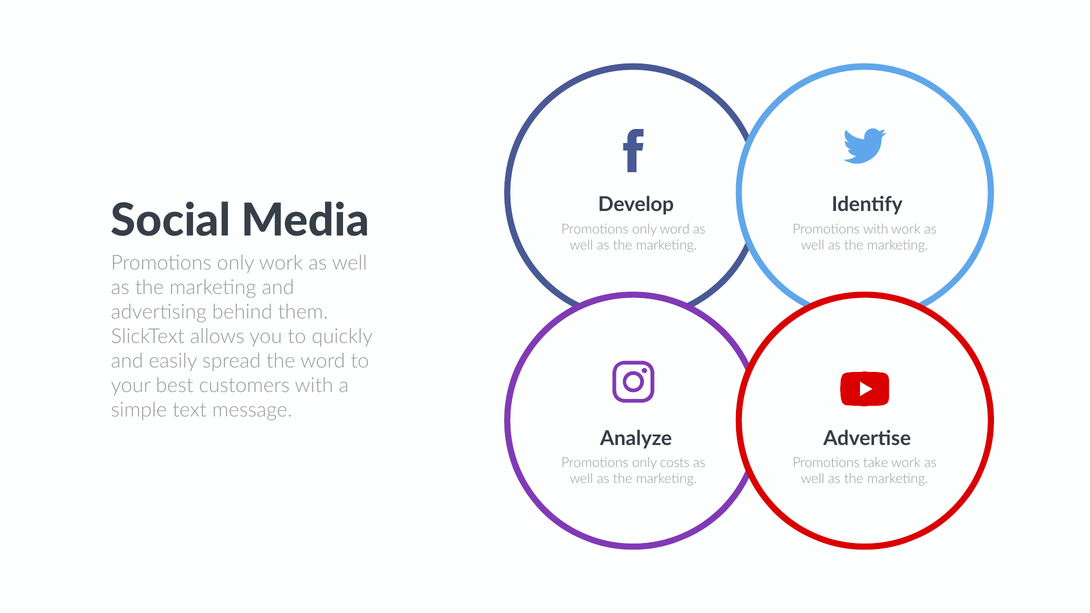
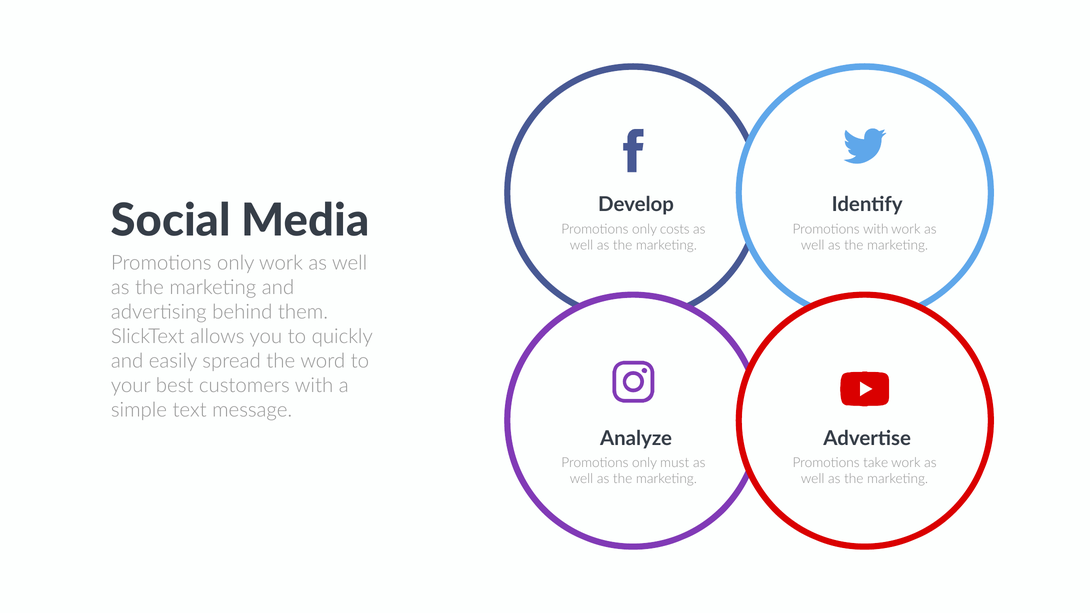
only word: word -> costs
costs: costs -> must
